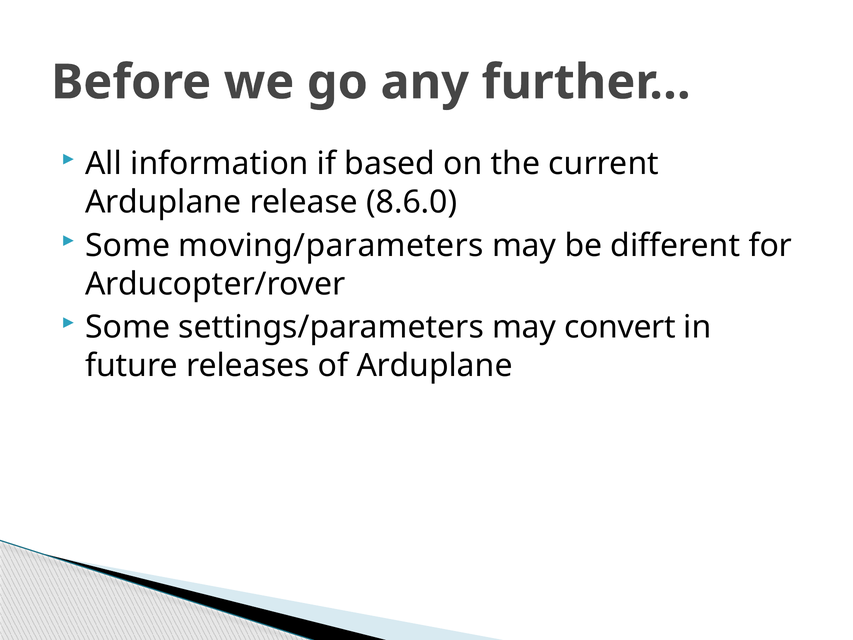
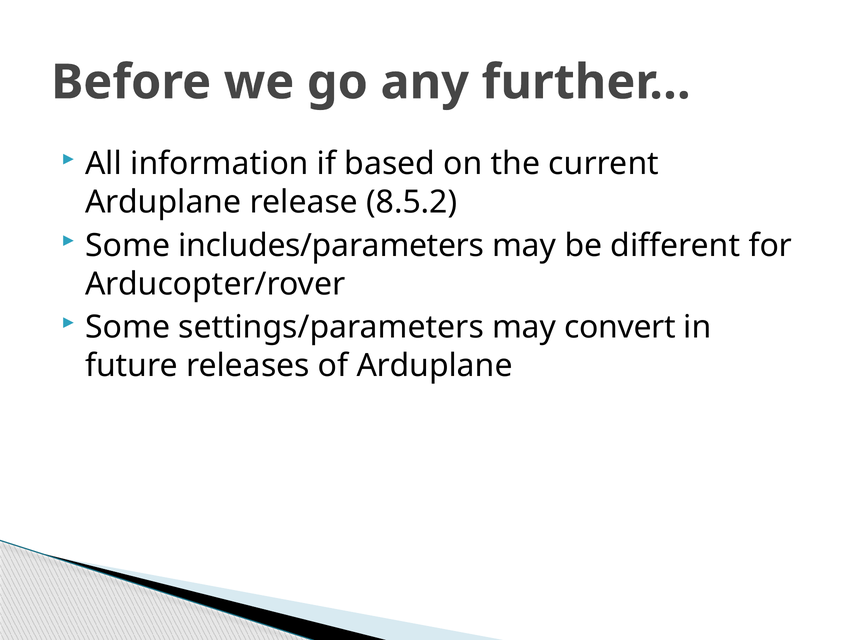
8.6.0: 8.6.0 -> 8.5.2
moving/parameters: moving/parameters -> includes/parameters
